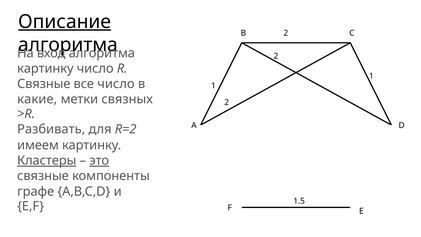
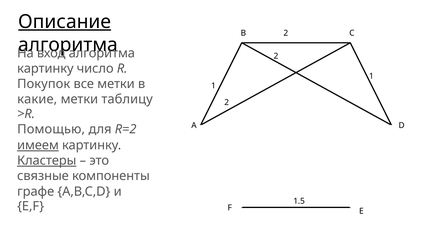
Связные at (44, 84): Связные -> Покупок
все число: число -> метки
связных: связных -> таблицу
Разбивать: Разбивать -> Помощью
имеем underline: none -> present
это underline: present -> none
